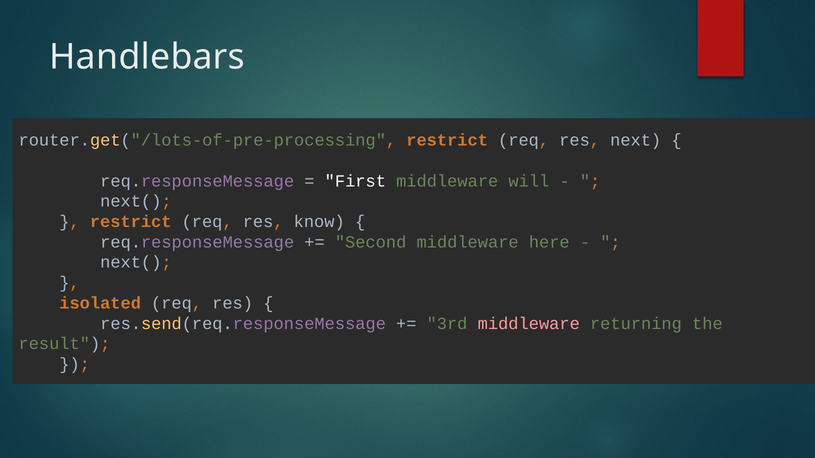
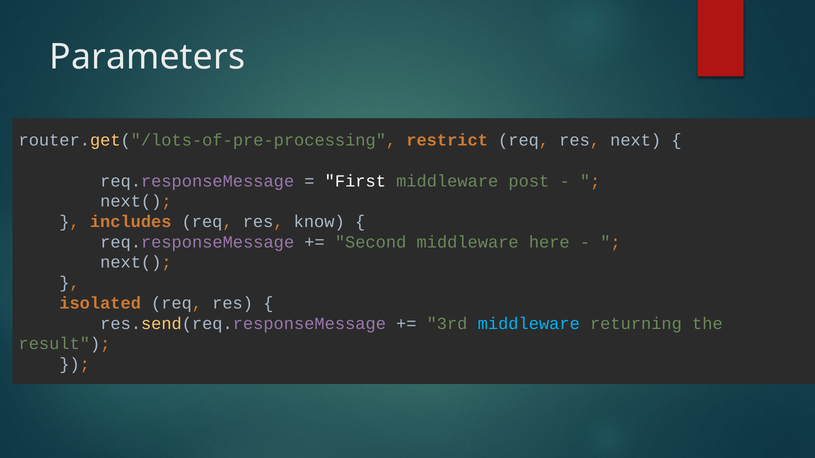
Handlebars: Handlebars -> Parameters
will: will -> post
restrict at (131, 222): restrict -> includes
middleware at (529, 324) colour: pink -> light blue
